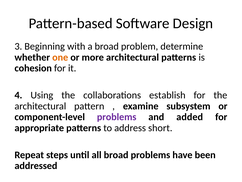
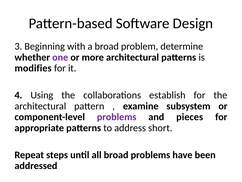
one colour: orange -> purple
cohesion: cohesion -> modifies
added: added -> pieces
